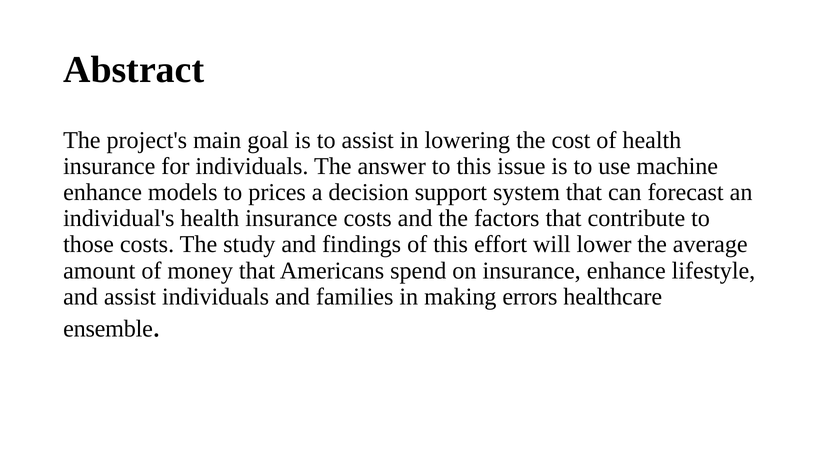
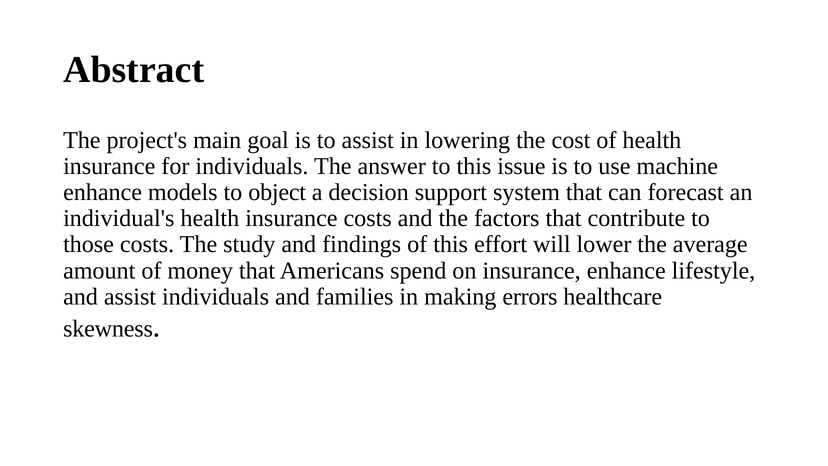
prices: prices -> object
ensemble: ensemble -> skewness
